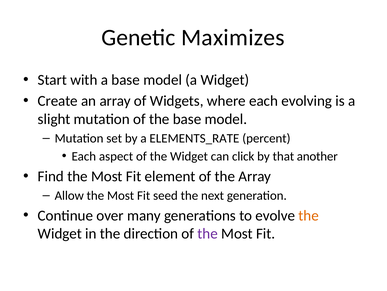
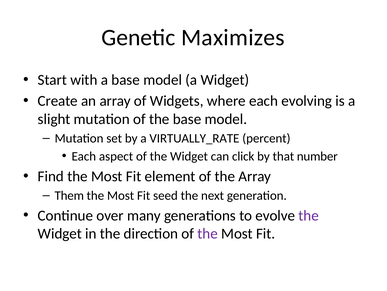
ELEMENTS_RATE: ELEMENTS_RATE -> VIRTUALLY_RATE
another: another -> number
Allow: Allow -> Them
the at (309, 215) colour: orange -> purple
